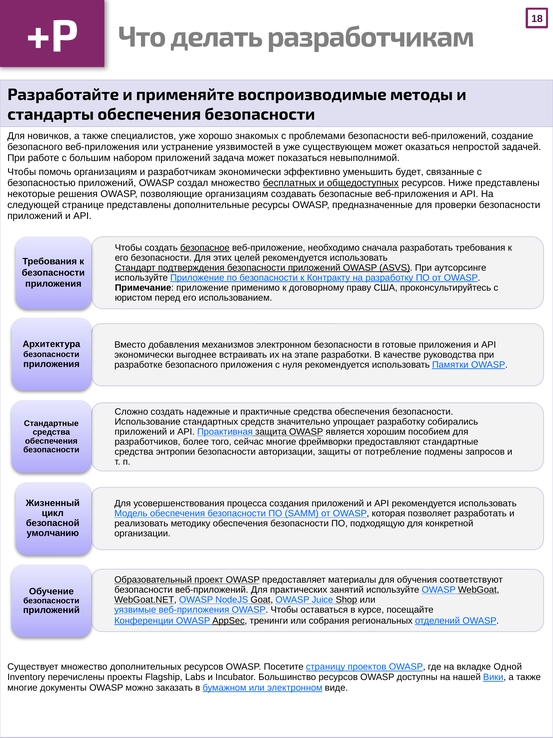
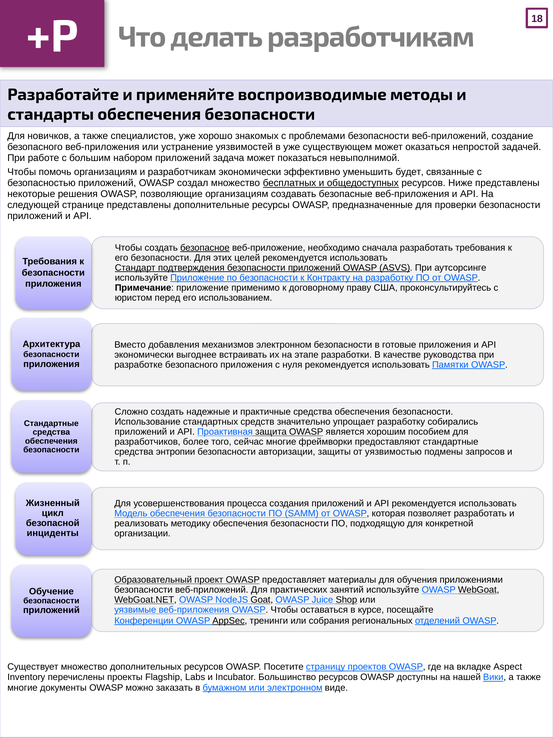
потребление: потребление -> уязвимостью
умолчанию: умолчанию -> инциденты
соответствуют: соответствуют -> приложениями
Одной: Одной -> Aspect
